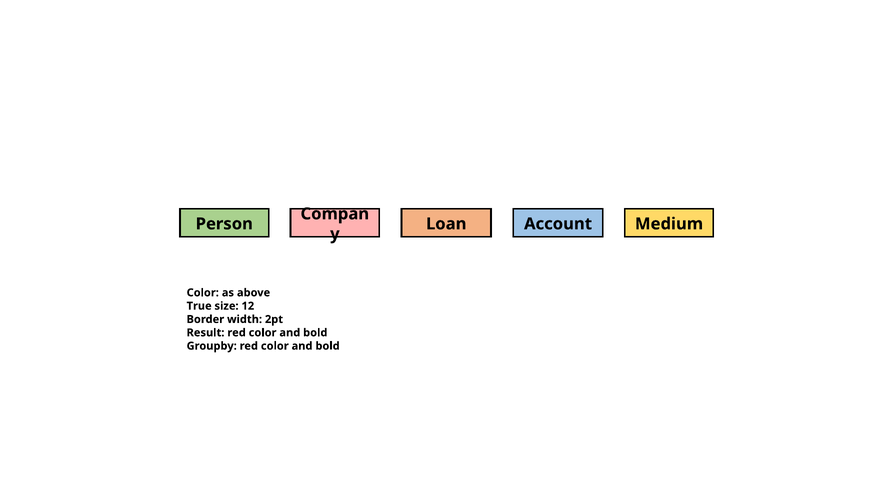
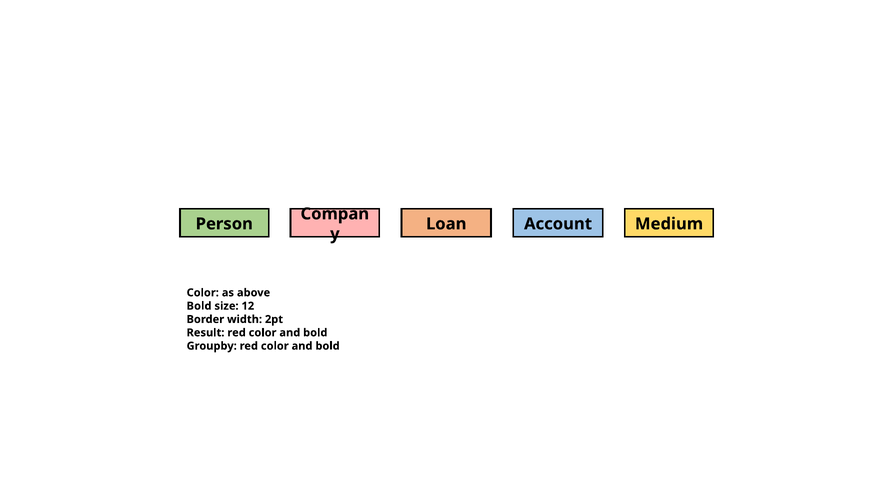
True at (199, 306): True -> Bold
